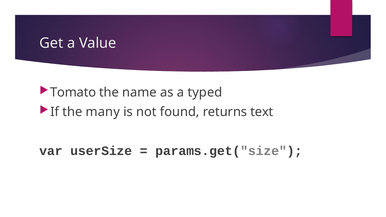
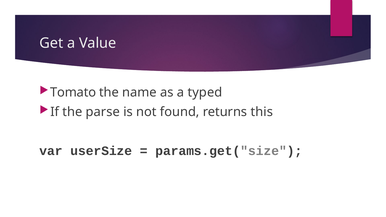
many: many -> parse
text: text -> this
